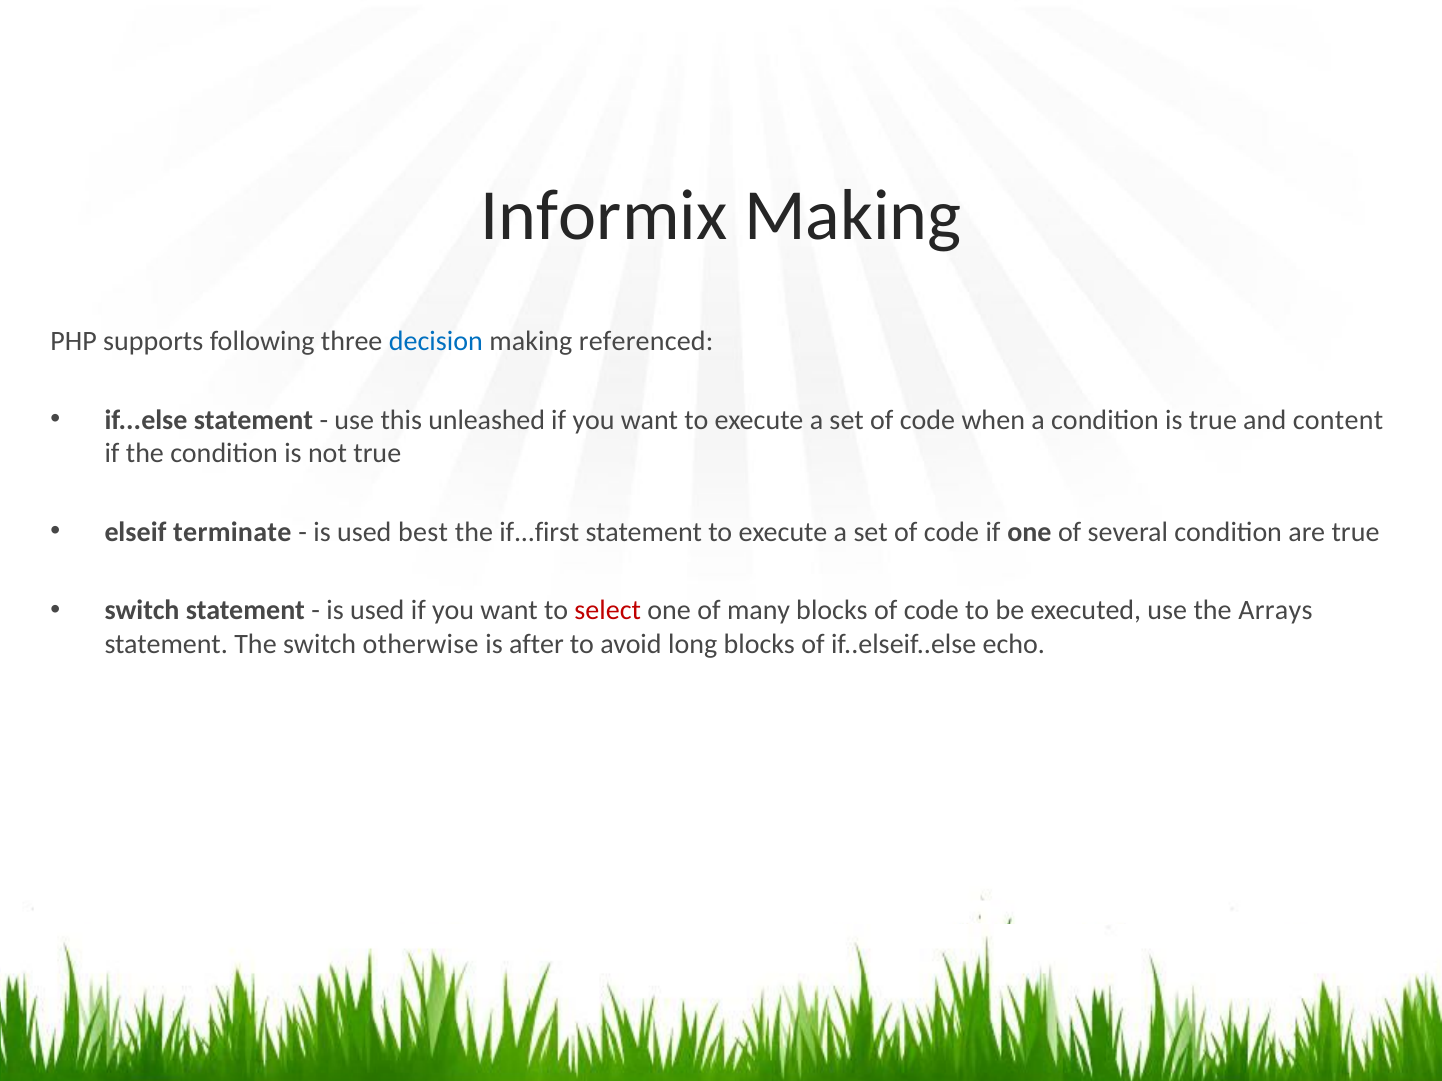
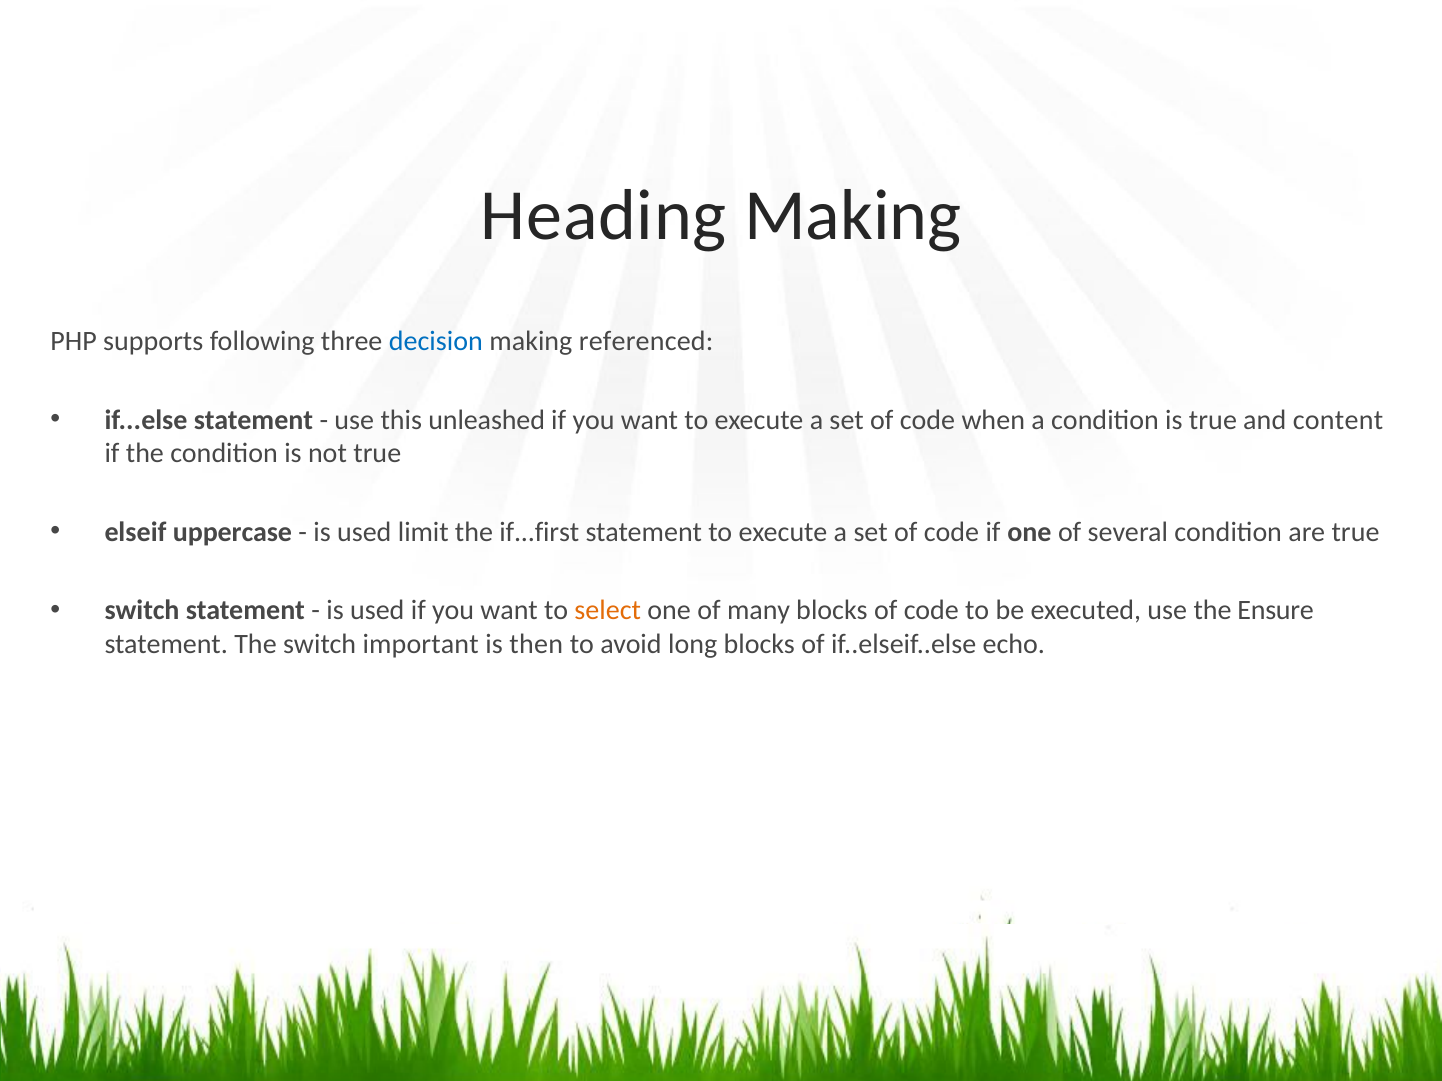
Informix: Informix -> Heading
terminate: terminate -> uppercase
best: best -> limit
select colour: red -> orange
Arrays: Arrays -> Ensure
otherwise: otherwise -> important
after: after -> then
